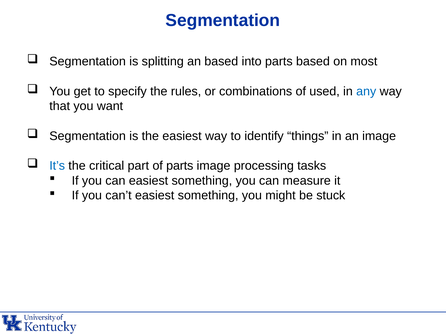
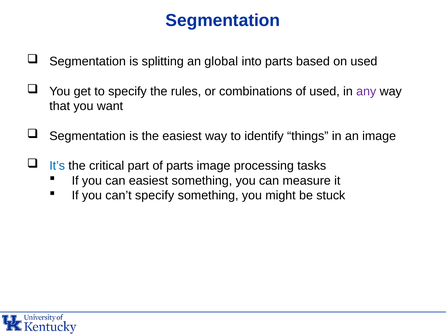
an based: based -> global
on most: most -> used
any colour: blue -> purple
can’t easiest: easiest -> specify
